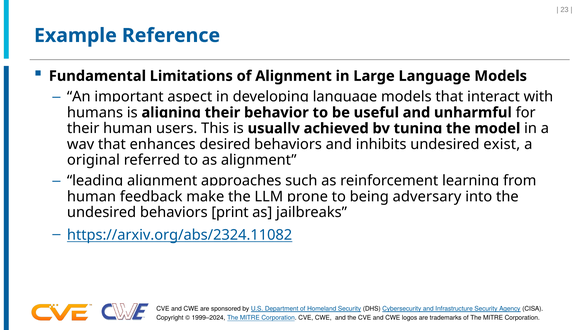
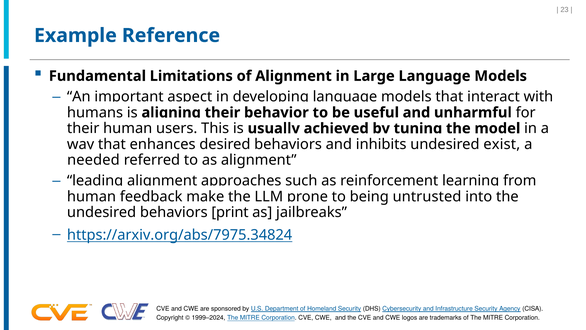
original: original -> needed
adversary: adversary -> untrusted
https://arxiv.org/abs/2324.11082: https://arxiv.org/abs/2324.11082 -> https://arxiv.org/abs/7975.34824
